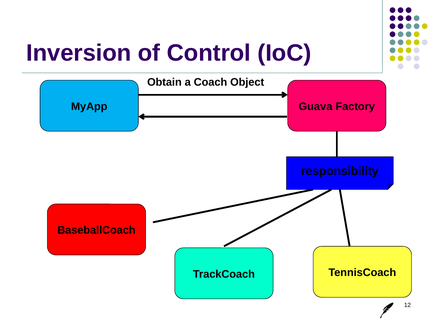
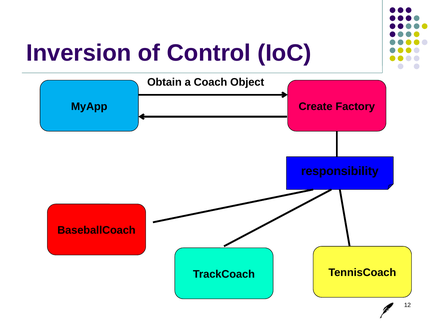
Guava: Guava -> Create
